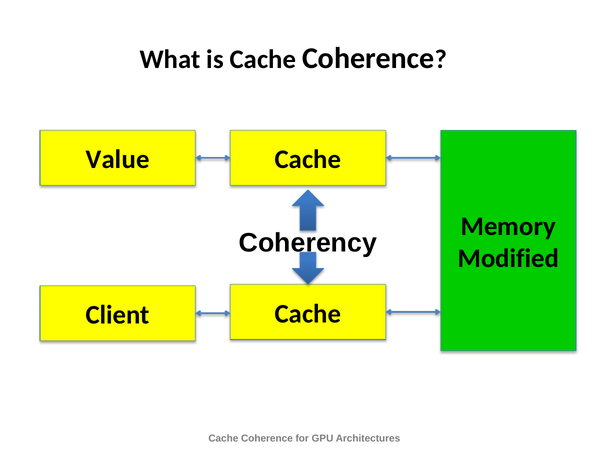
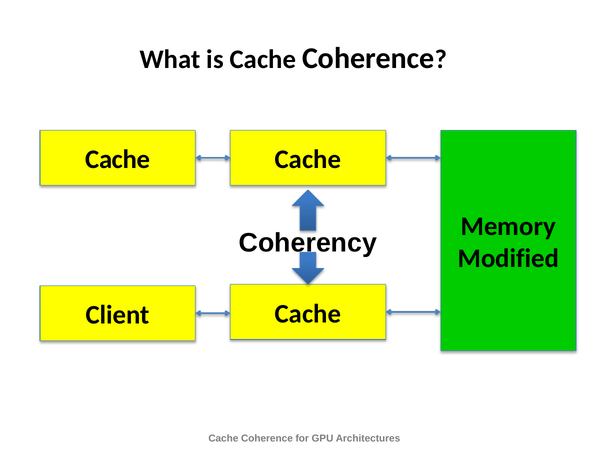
Value at (118, 160): Value -> Cache
